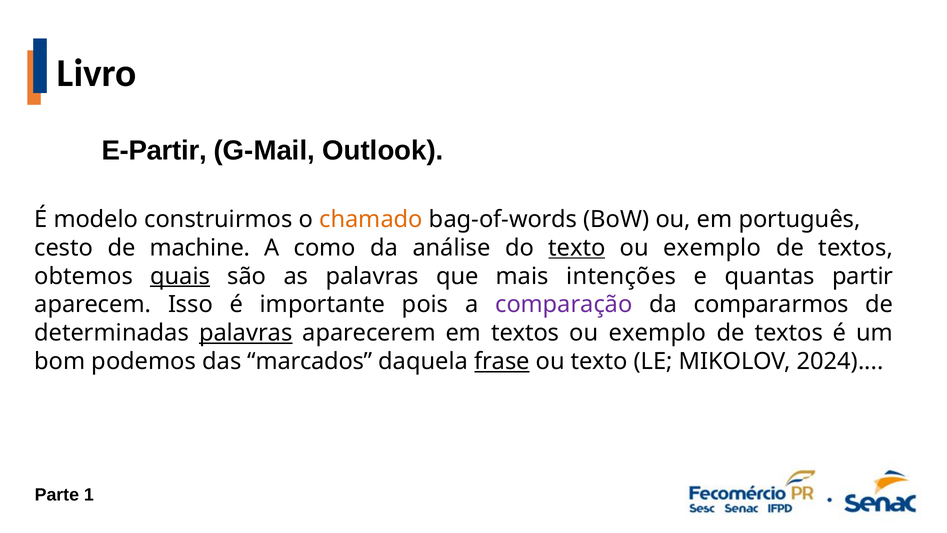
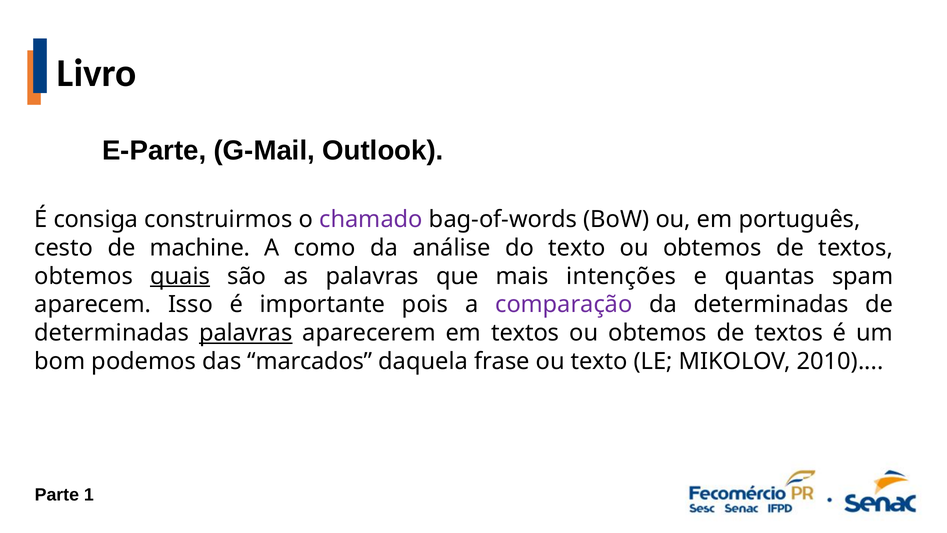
E-Partir: E-Partir -> E-Parte
modelo: modelo -> consiga
chamado colour: orange -> purple
texto at (577, 248) underline: present -> none
exemplo at (712, 248): exemplo -> obtemos
partir: partir -> spam
da compararmos: compararmos -> determinadas
textos ou exemplo: exemplo -> obtemos
frase underline: present -> none
2024: 2024 -> 2010
